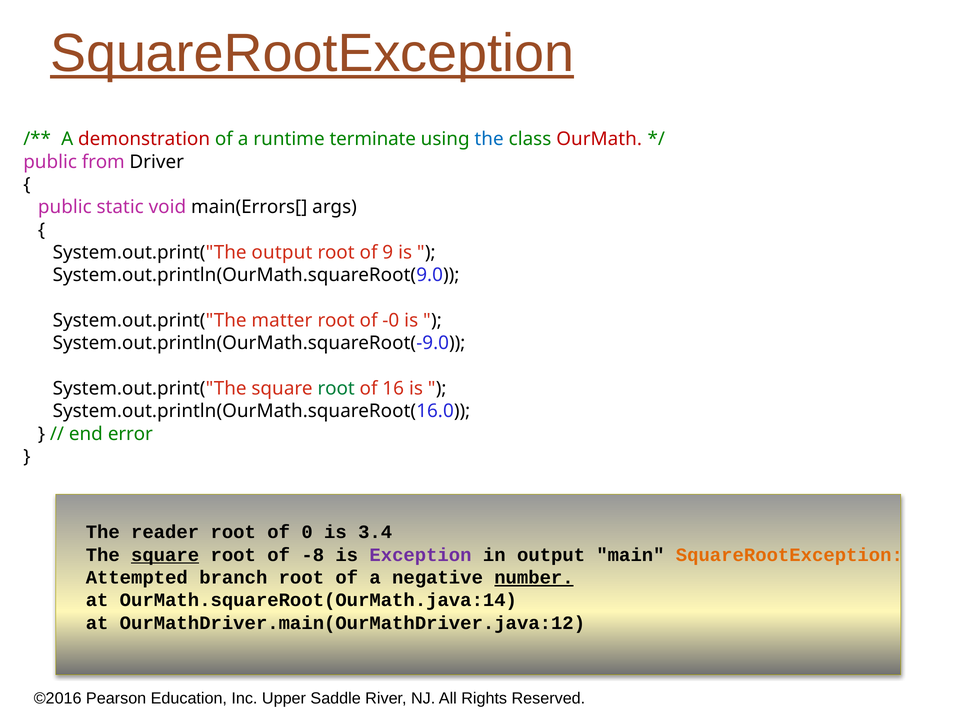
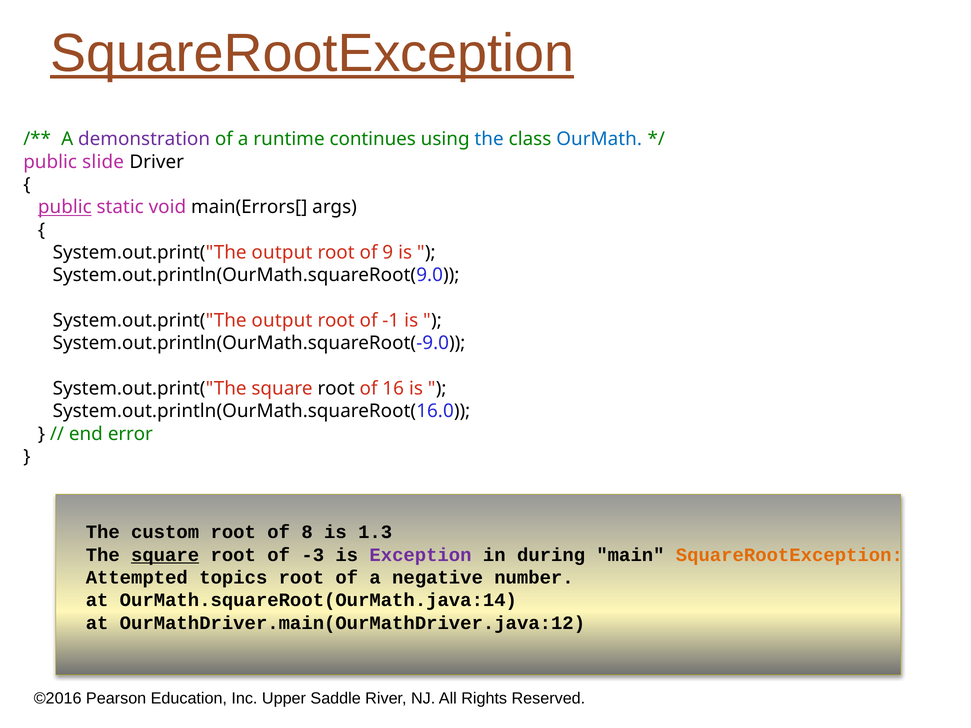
demonstration colour: red -> purple
terminate: terminate -> continues
OurMath colour: red -> blue
from: from -> slide
public at (65, 207) underline: none -> present
matter at (282, 321): matter -> output
-0: -0 -> -1
root at (336, 389) colour: green -> black
reader: reader -> custom
0: 0 -> 8
3.4: 3.4 -> 1.3
-8: -8 -> -3
in output: output -> during
branch: branch -> topics
number underline: present -> none
